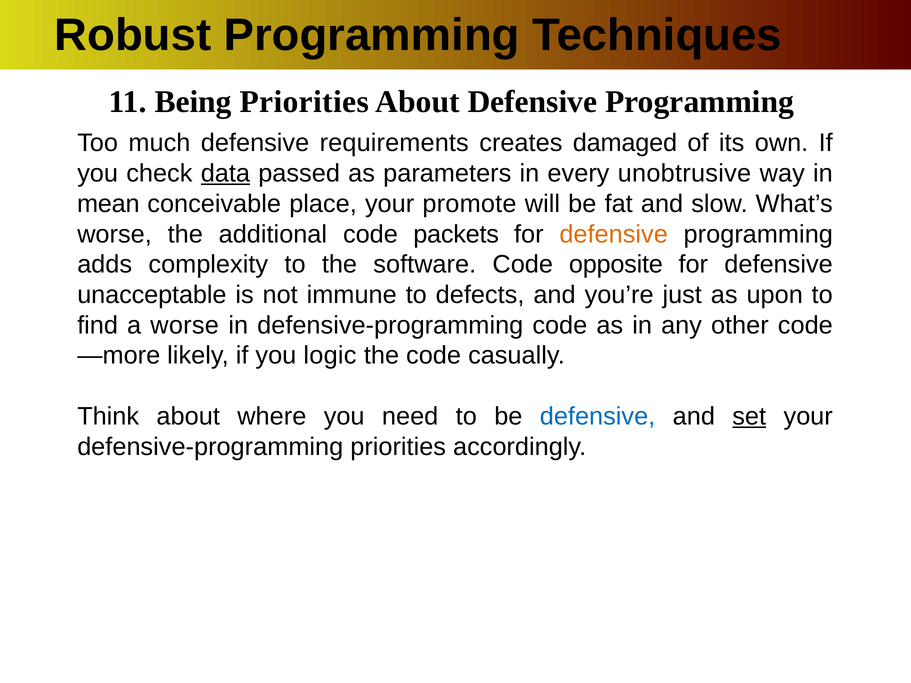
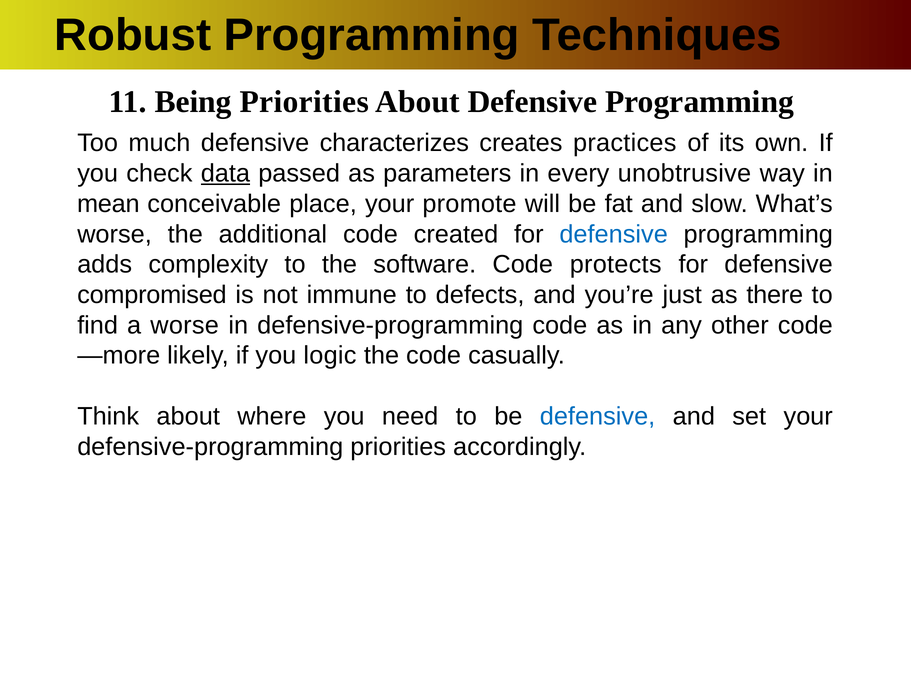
requirements: requirements -> characterizes
damaged: damaged -> practices
packets: packets -> created
defensive at (614, 234) colour: orange -> blue
opposite: opposite -> protects
unacceptable: unacceptable -> compromised
upon: upon -> there
set underline: present -> none
